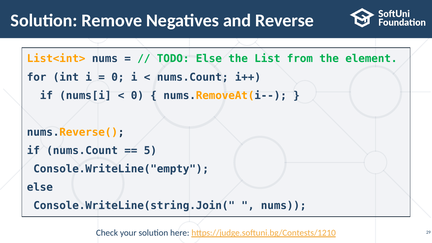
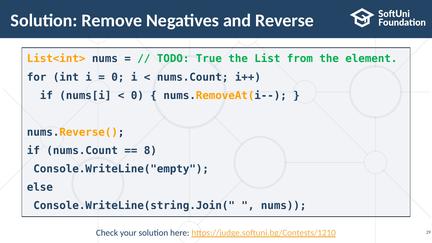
TODO Else: Else -> True
5: 5 -> 8
